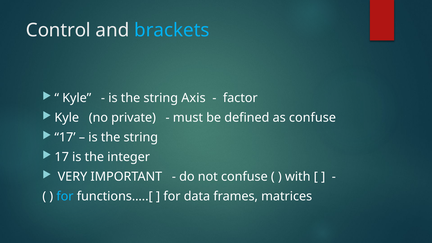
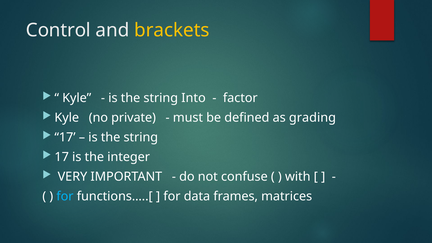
brackets colour: light blue -> yellow
Axis: Axis -> Into
as confuse: confuse -> grading
